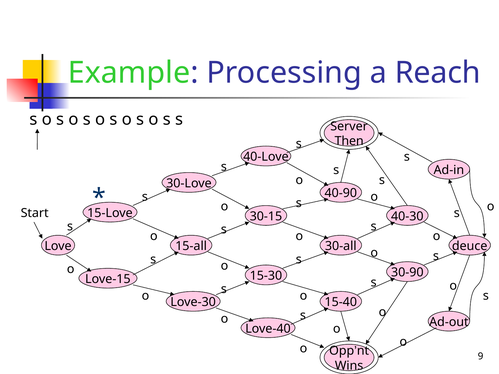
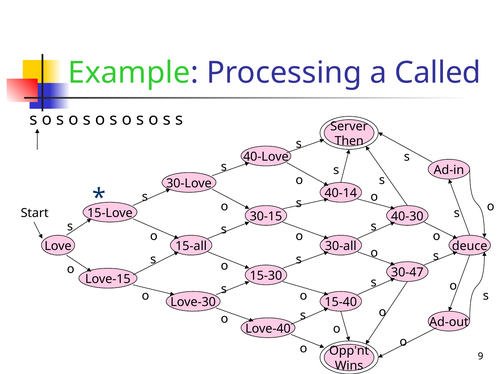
Reach: Reach -> Called
40-90: 40-90 -> 40-14
30-90: 30-90 -> 30-47
